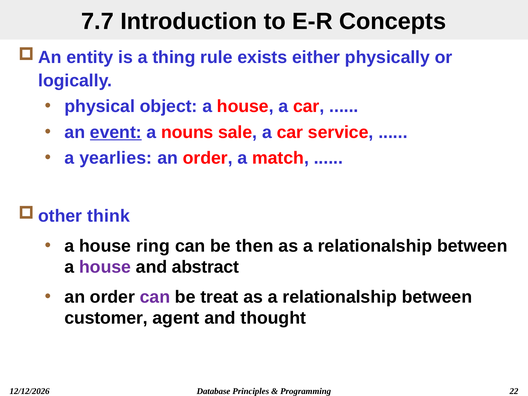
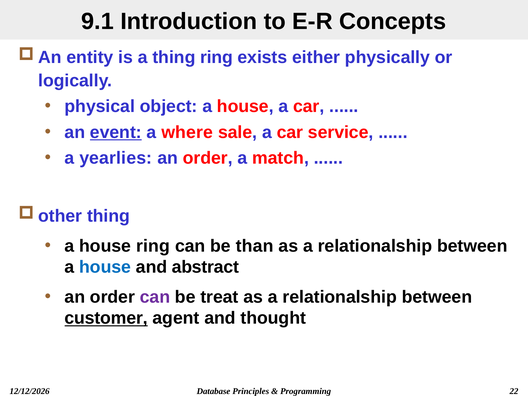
7.7: 7.7 -> 9.1
thing rule: rule -> ring
nouns: nouns -> where
think at (108, 216): think -> thing
then: then -> than
house at (105, 267) colour: purple -> blue
customer underline: none -> present
